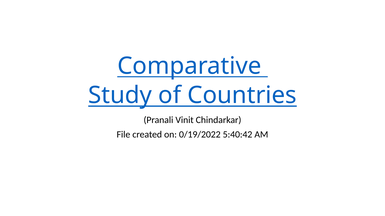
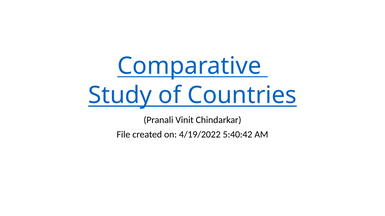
0/19/2022: 0/19/2022 -> 4/19/2022
